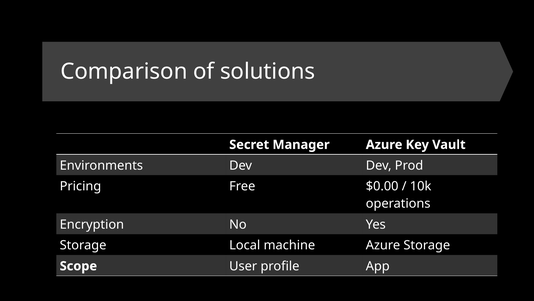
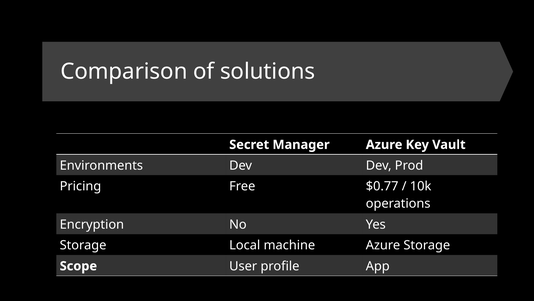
$0.00: $0.00 -> $0.77
